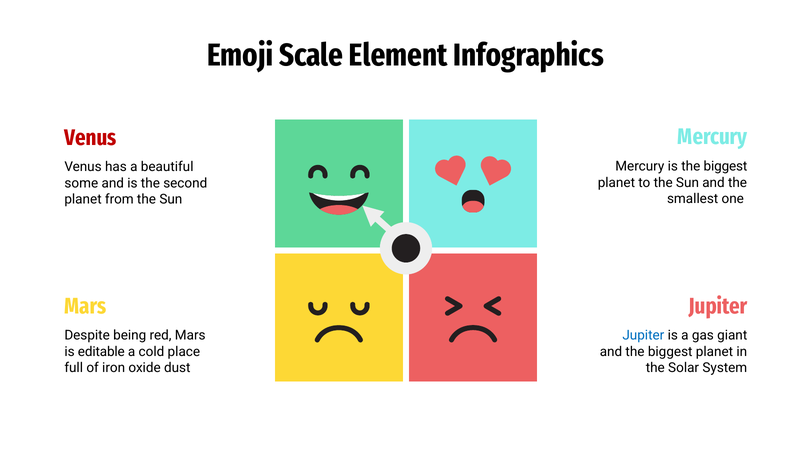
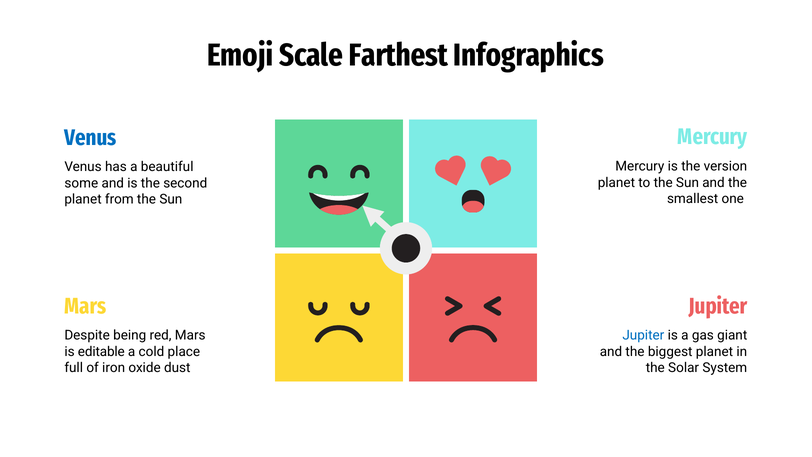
Element: Element -> Farthest
Venus at (90, 137) colour: red -> blue
is the biggest: biggest -> version
